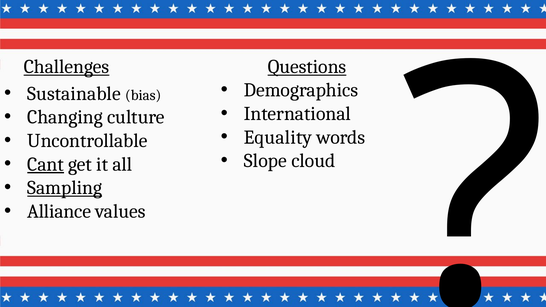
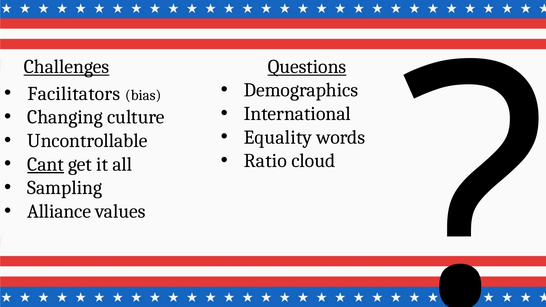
Sustainable: Sustainable -> Facilitators
Slope: Slope -> Ratio
Sampling underline: present -> none
